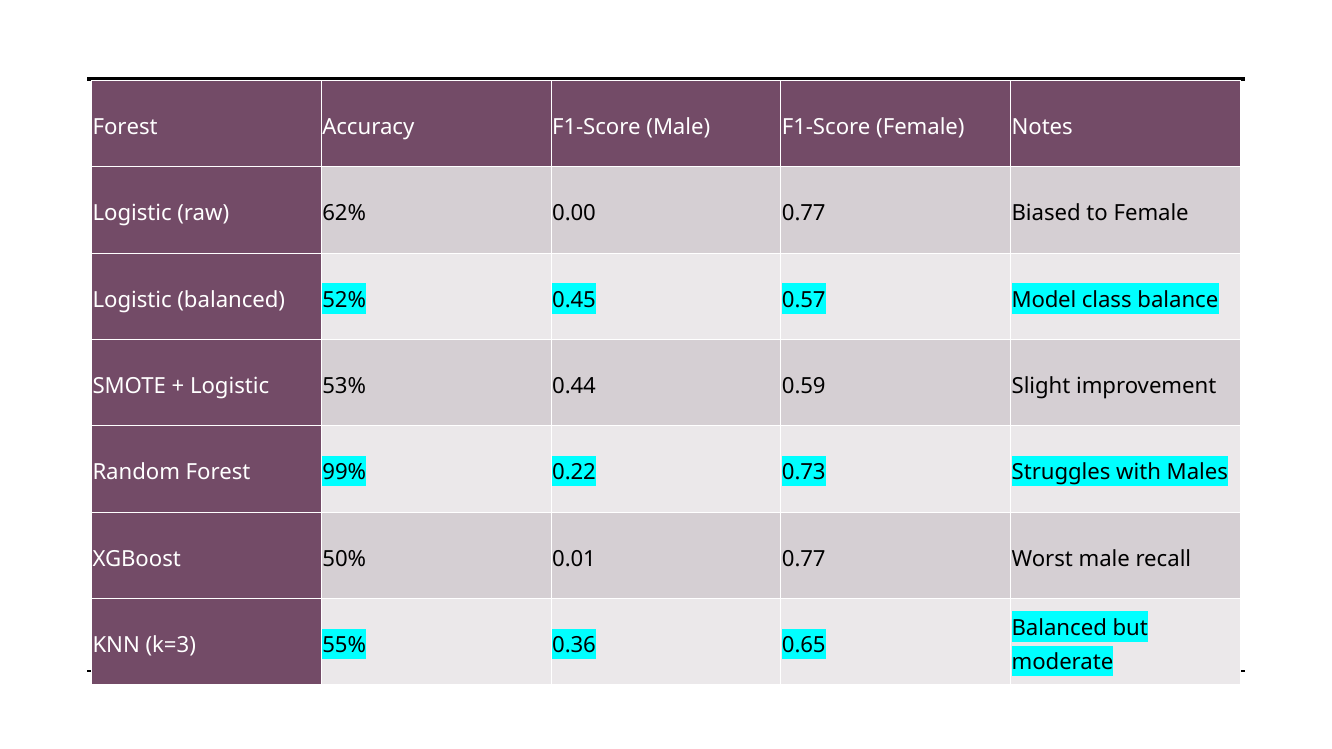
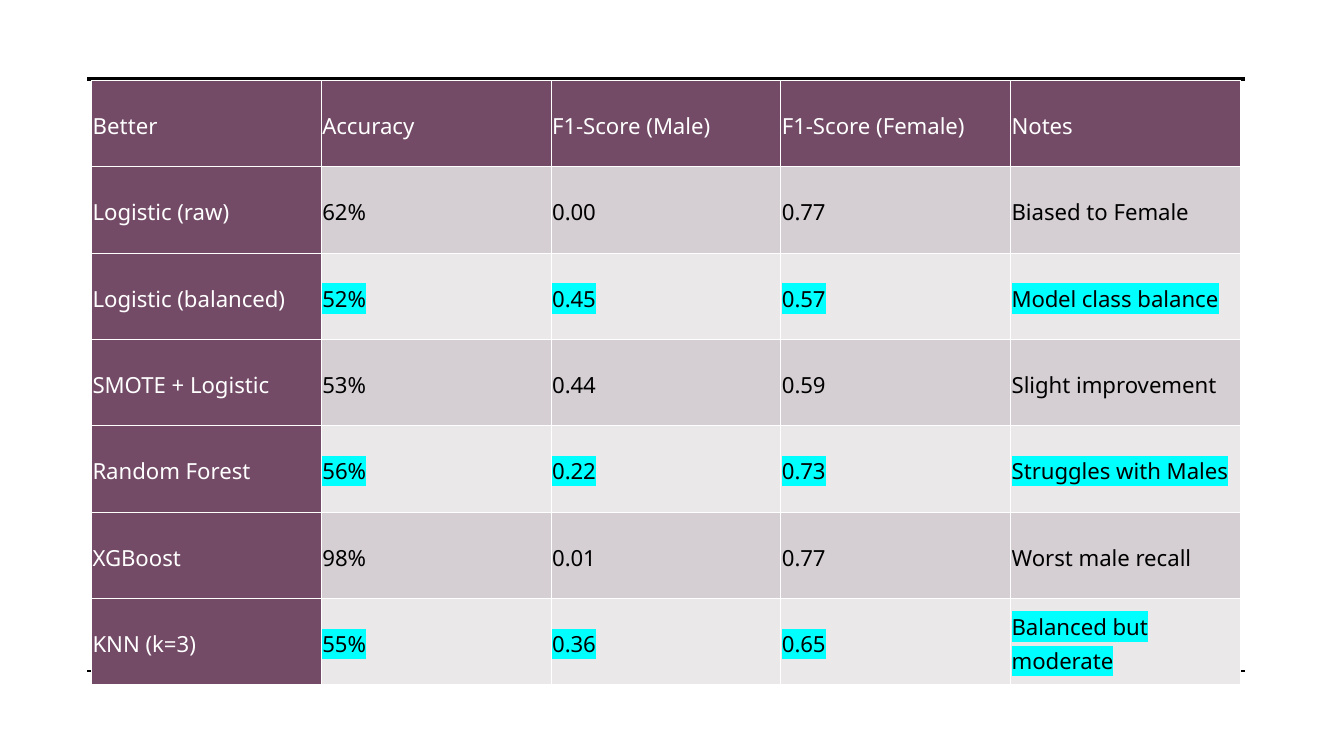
Forest at (125, 127): Forest -> Better
99%: 99% -> 56%
50%: 50% -> 98%
